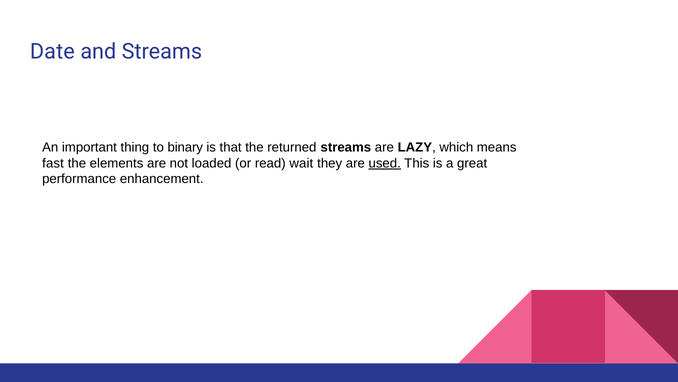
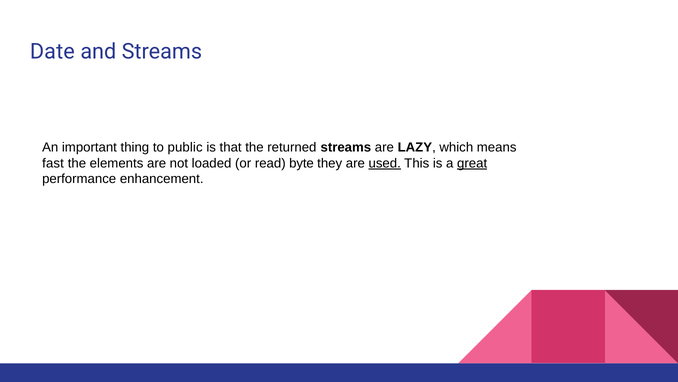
binary: binary -> public
wait: wait -> byte
great underline: none -> present
